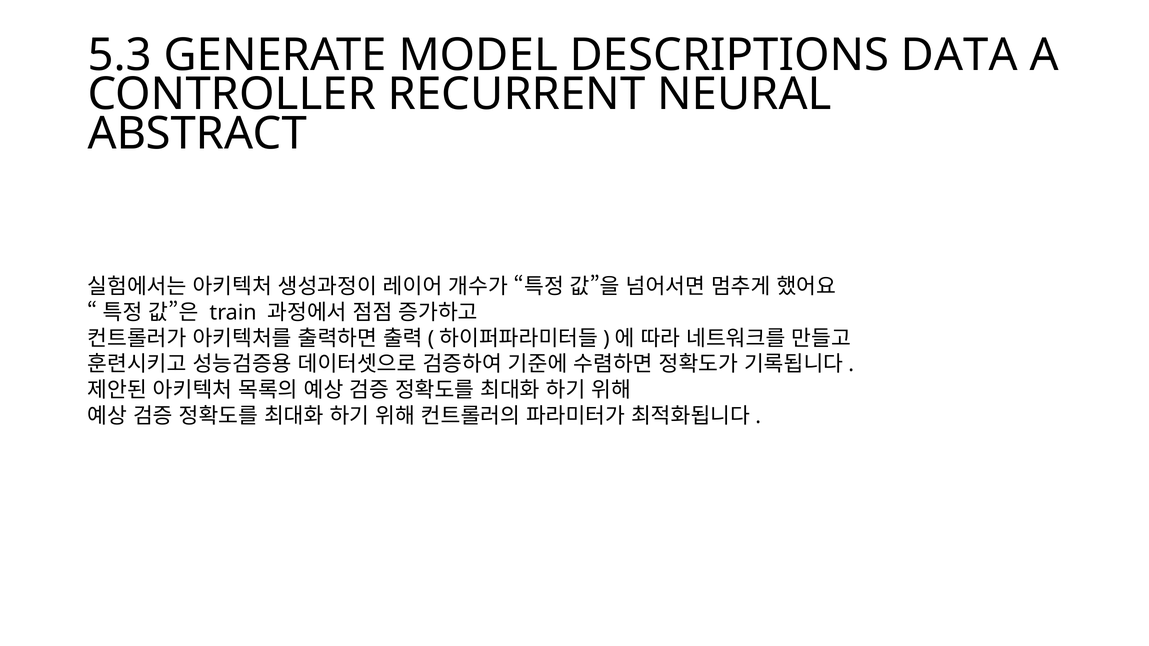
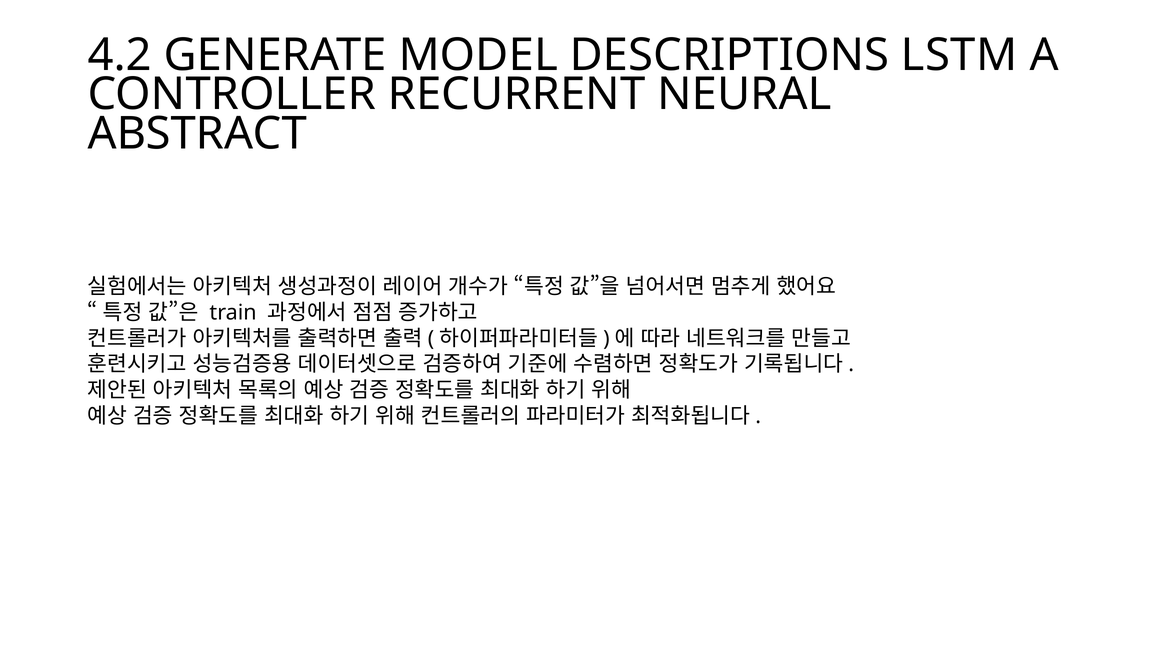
5.3: 5.3 -> 4.2
DATA: DATA -> LSTM
